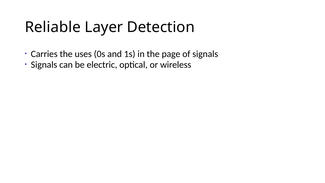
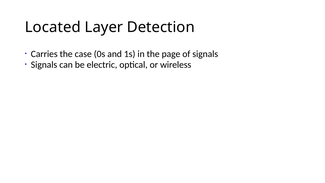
Reliable: Reliable -> Located
uses: uses -> case
